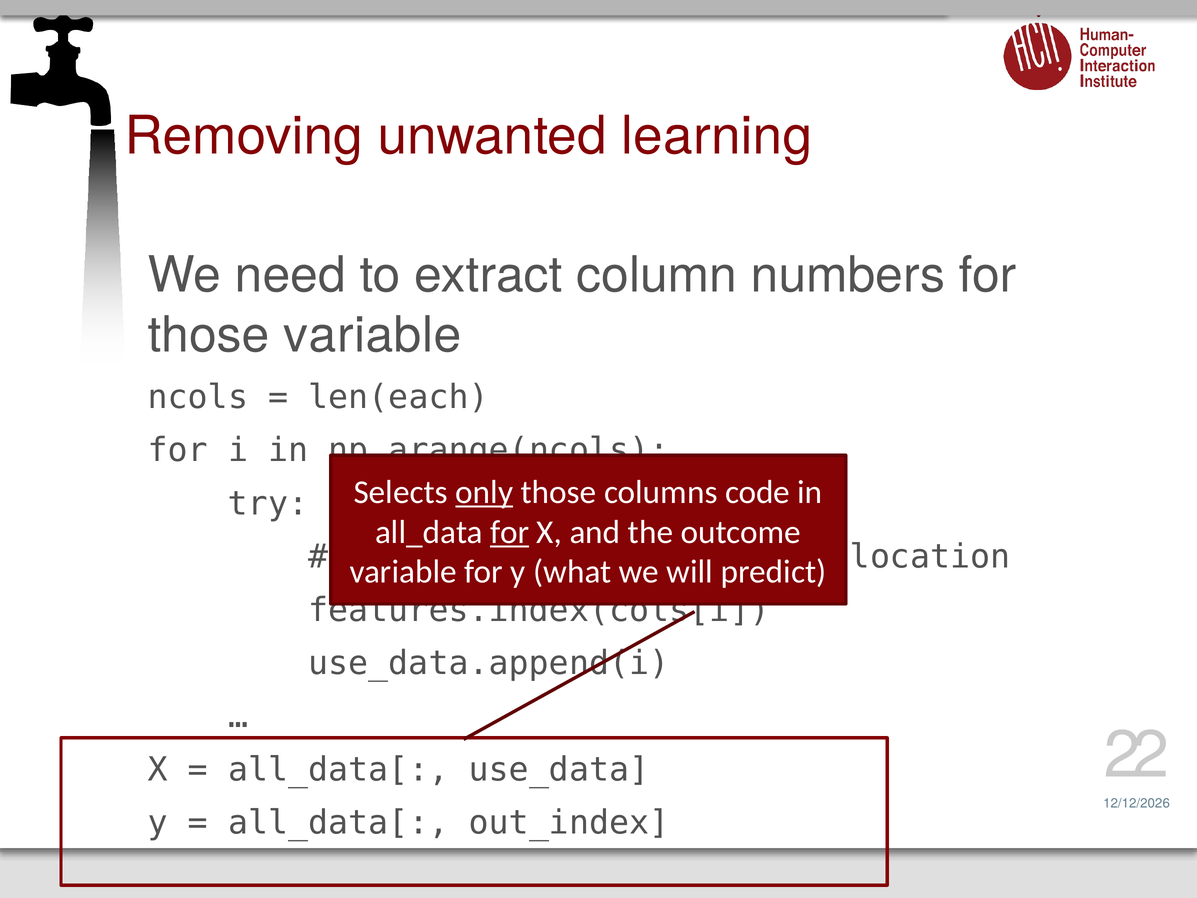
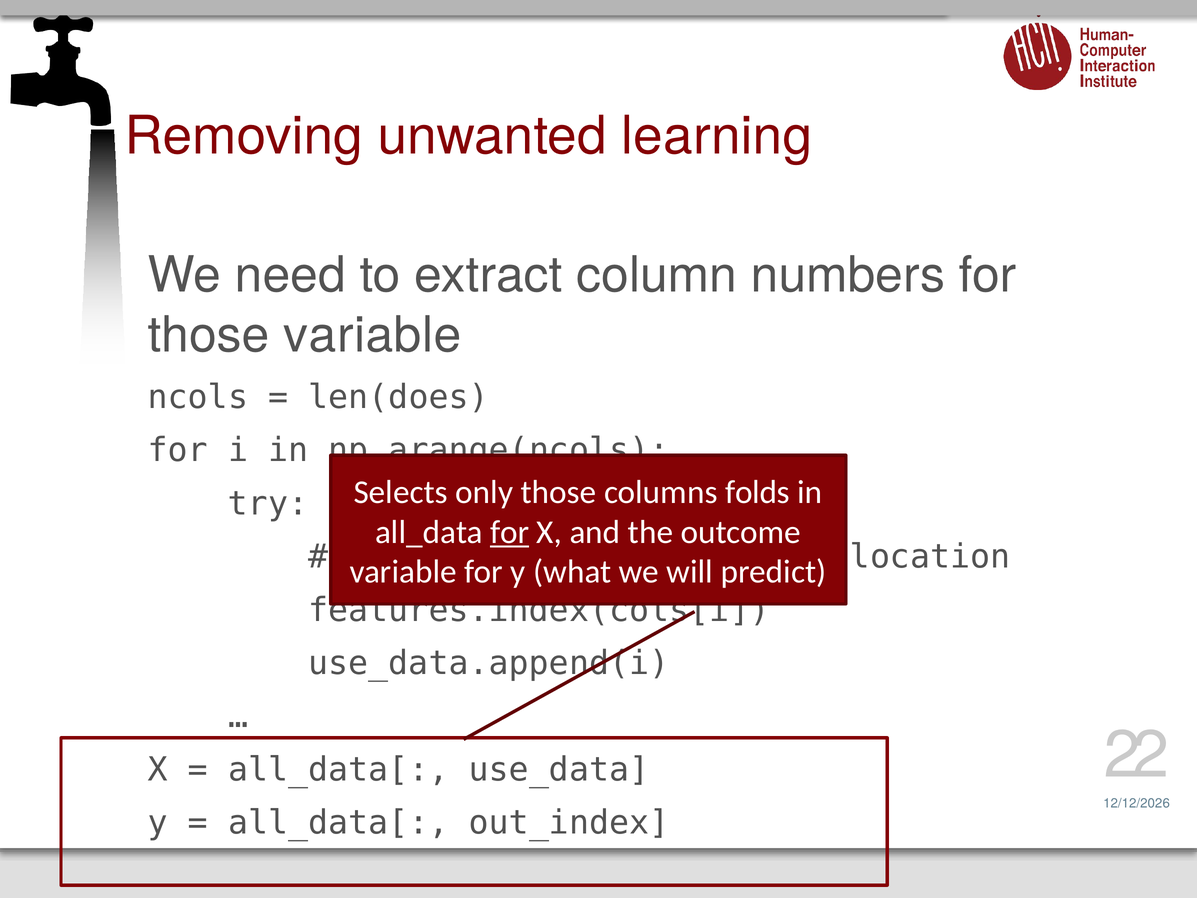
len(each: len(each -> len(does
only underline: present -> none
code: code -> folds
